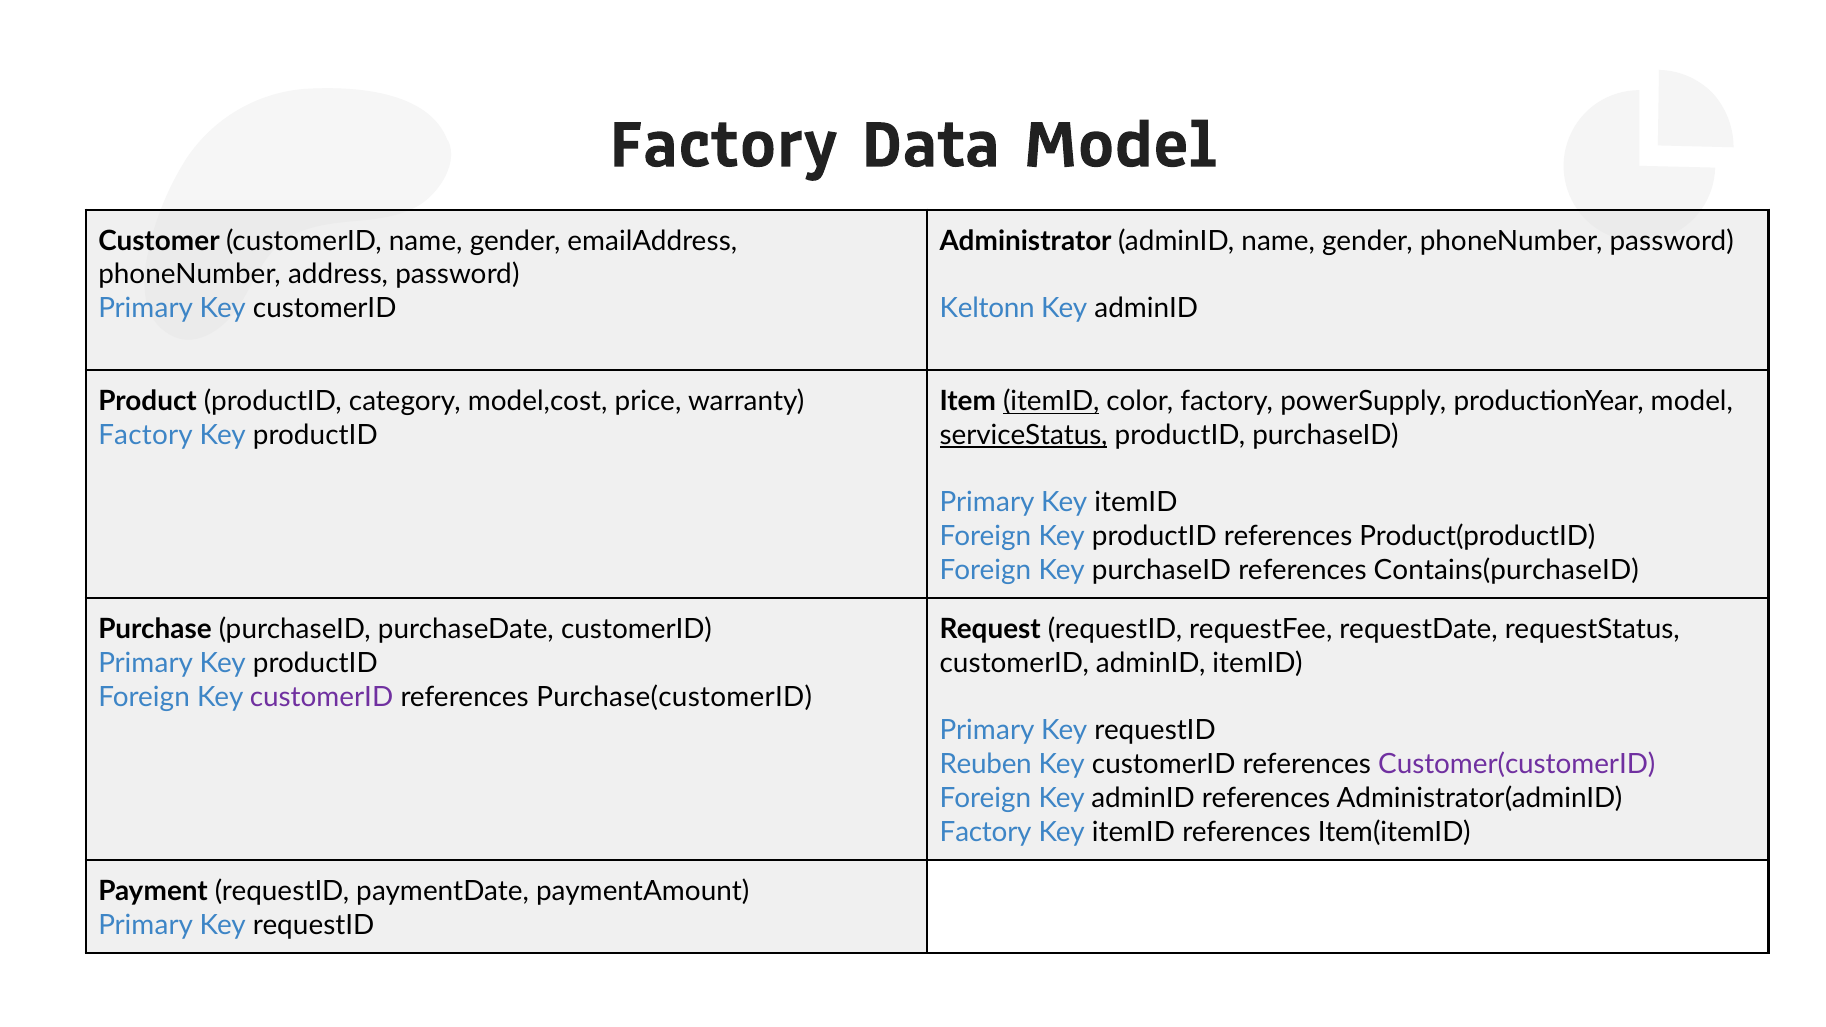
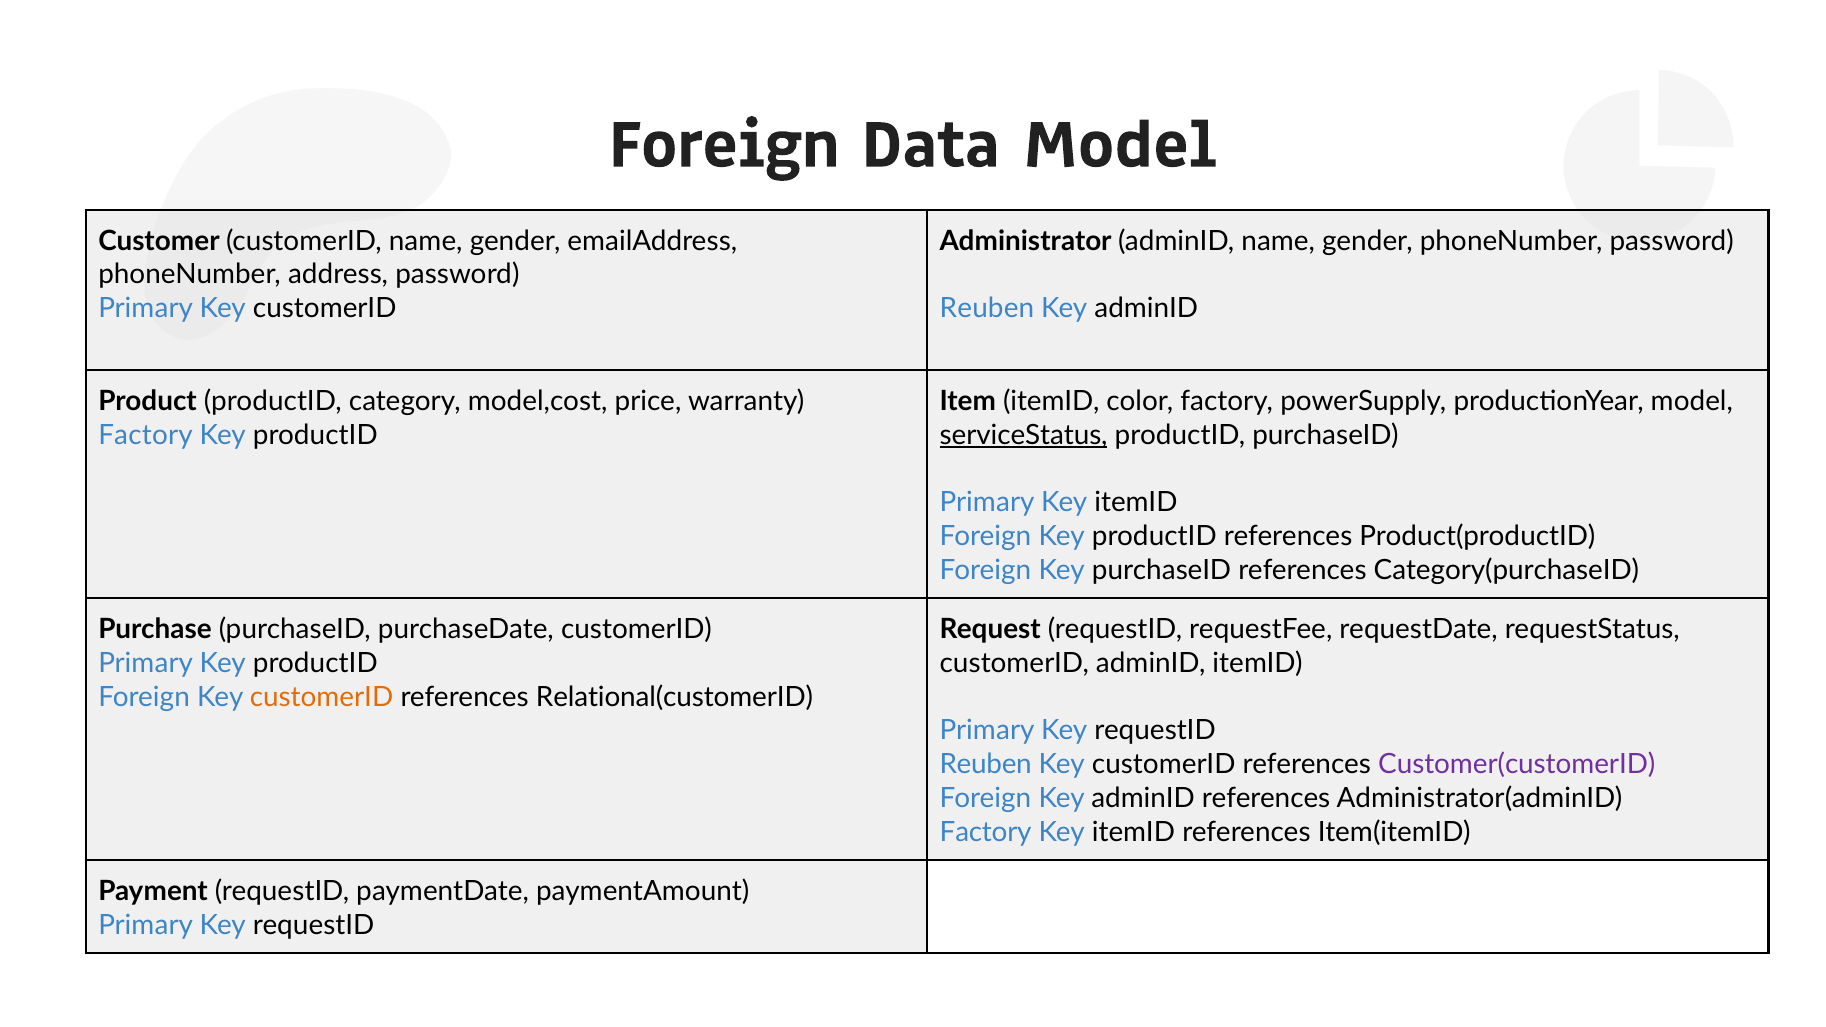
Factory at (724, 143): Factory -> Foreign
Keltonn at (987, 308): Keltonn -> Reuben
itemID at (1051, 401) underline: present -> none
Contains(purchaseID: Contains(purchaseID -> Category(purchaseID
customerID at (322, 697) colour: purple -> orange
Purchase(customerID: Purchase(customerID -> Relational(customerID
